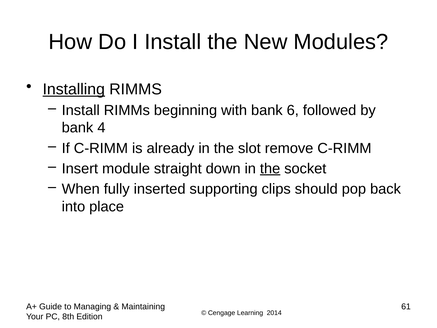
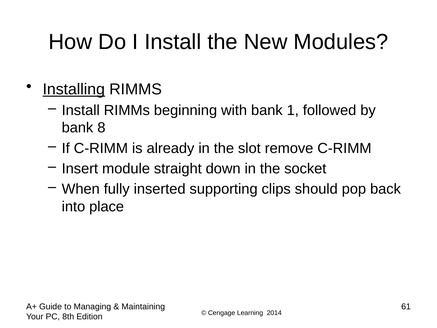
6: 6 -> 1
4: 4 -> 8
the at (270, 169) underline: present -> none
